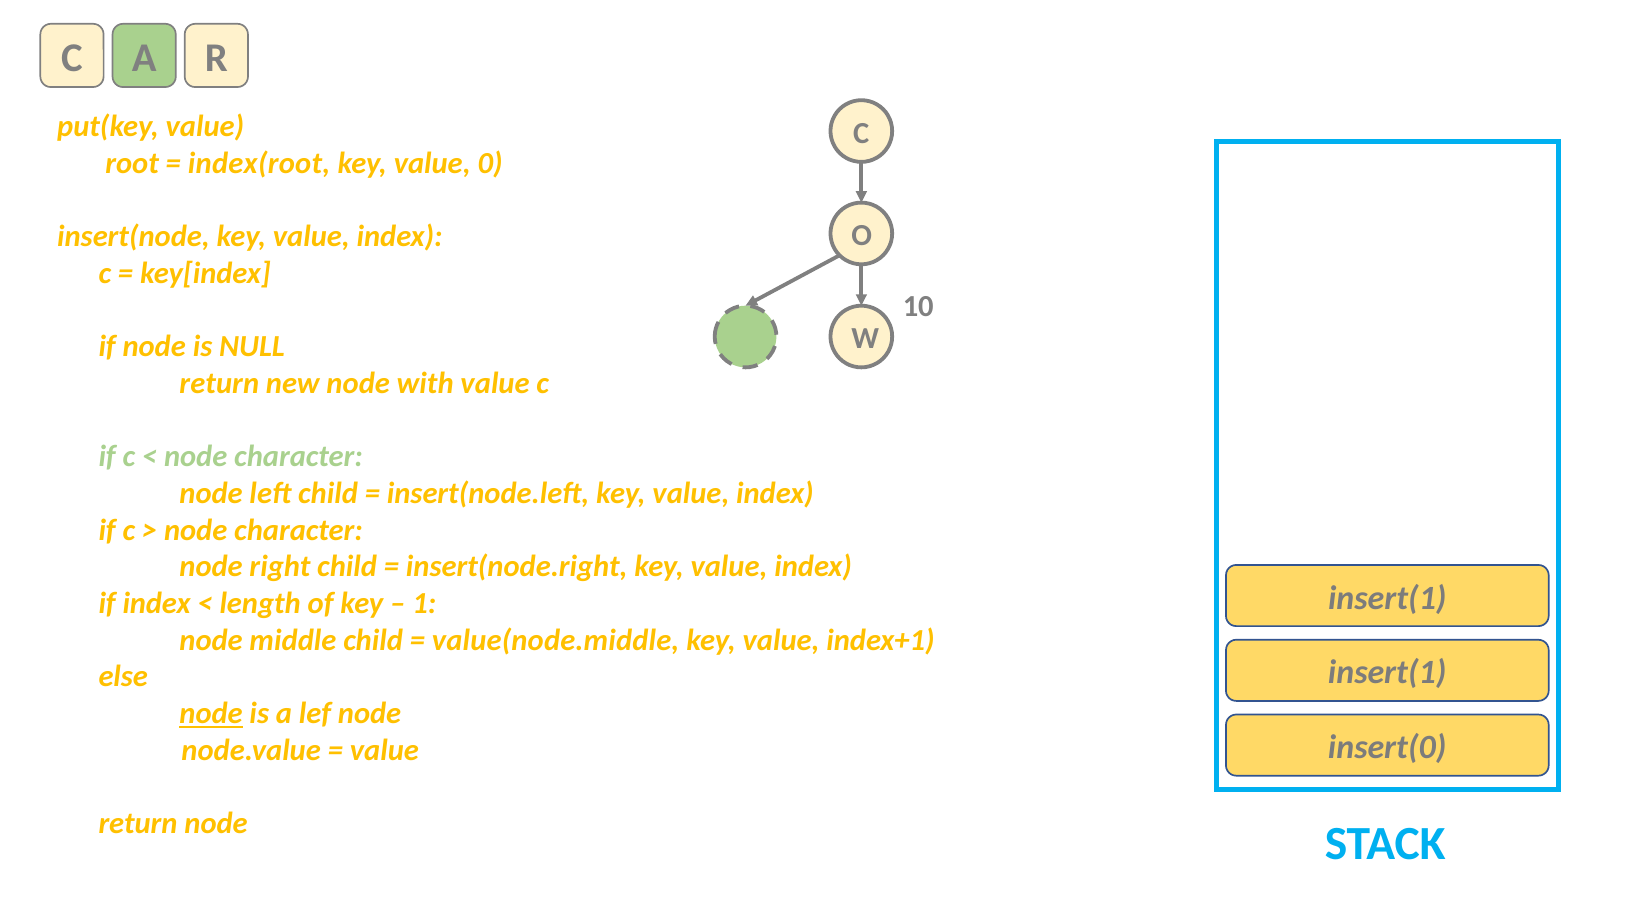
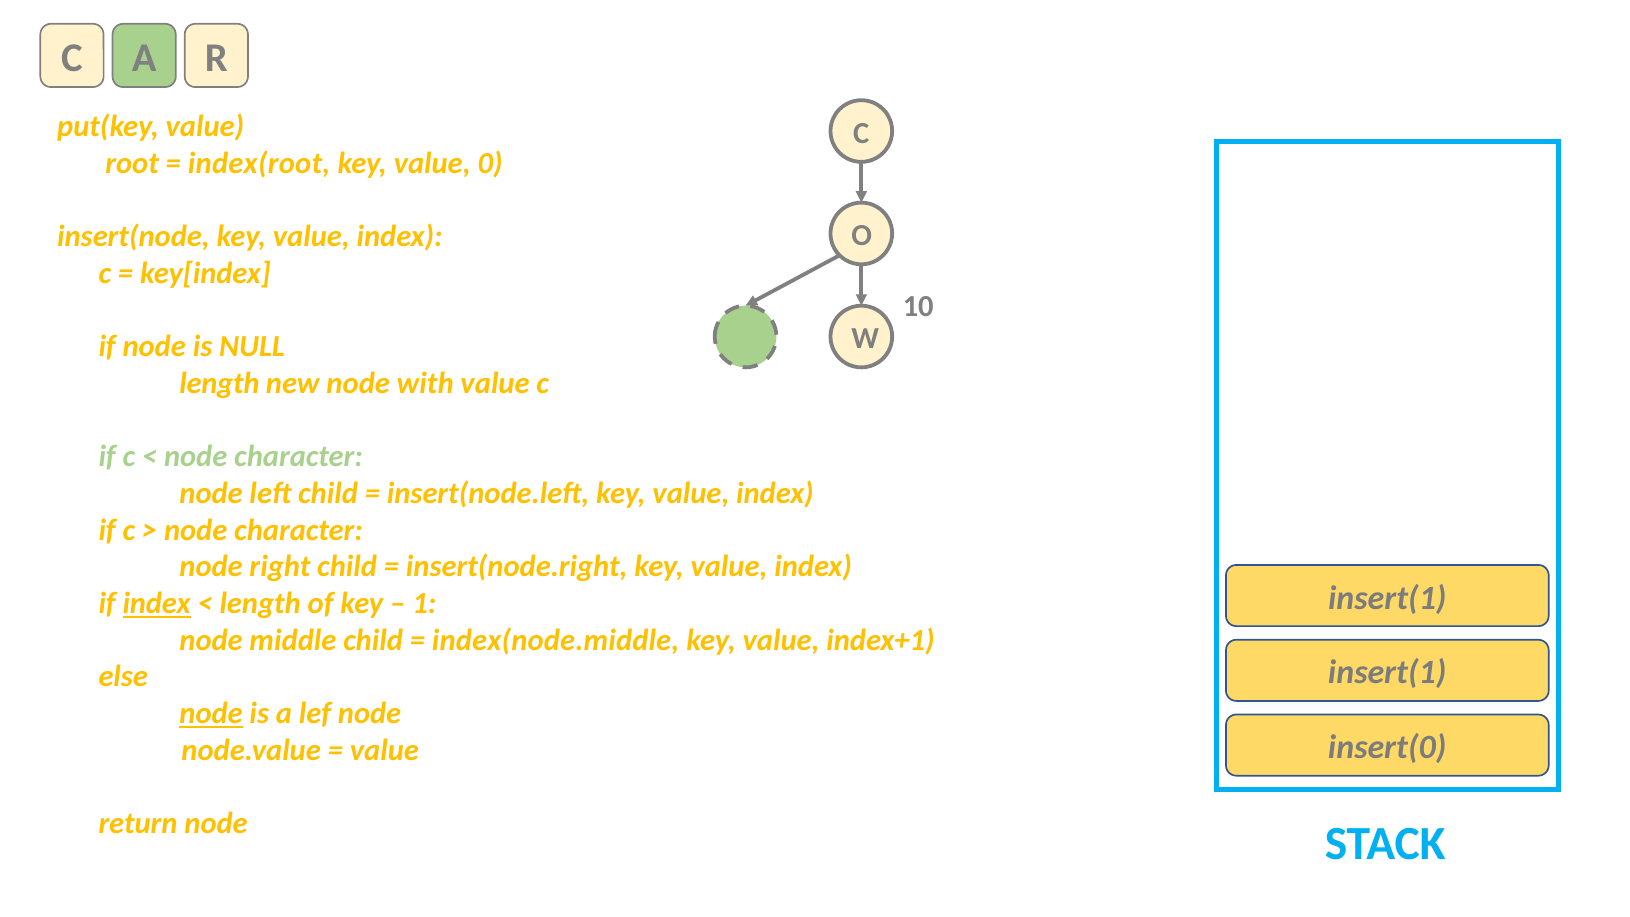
return at (219, 383): return -> length
index at (157, 603) underline: none -> present
value(node.middle: value(node.middle -> index(node.middle
